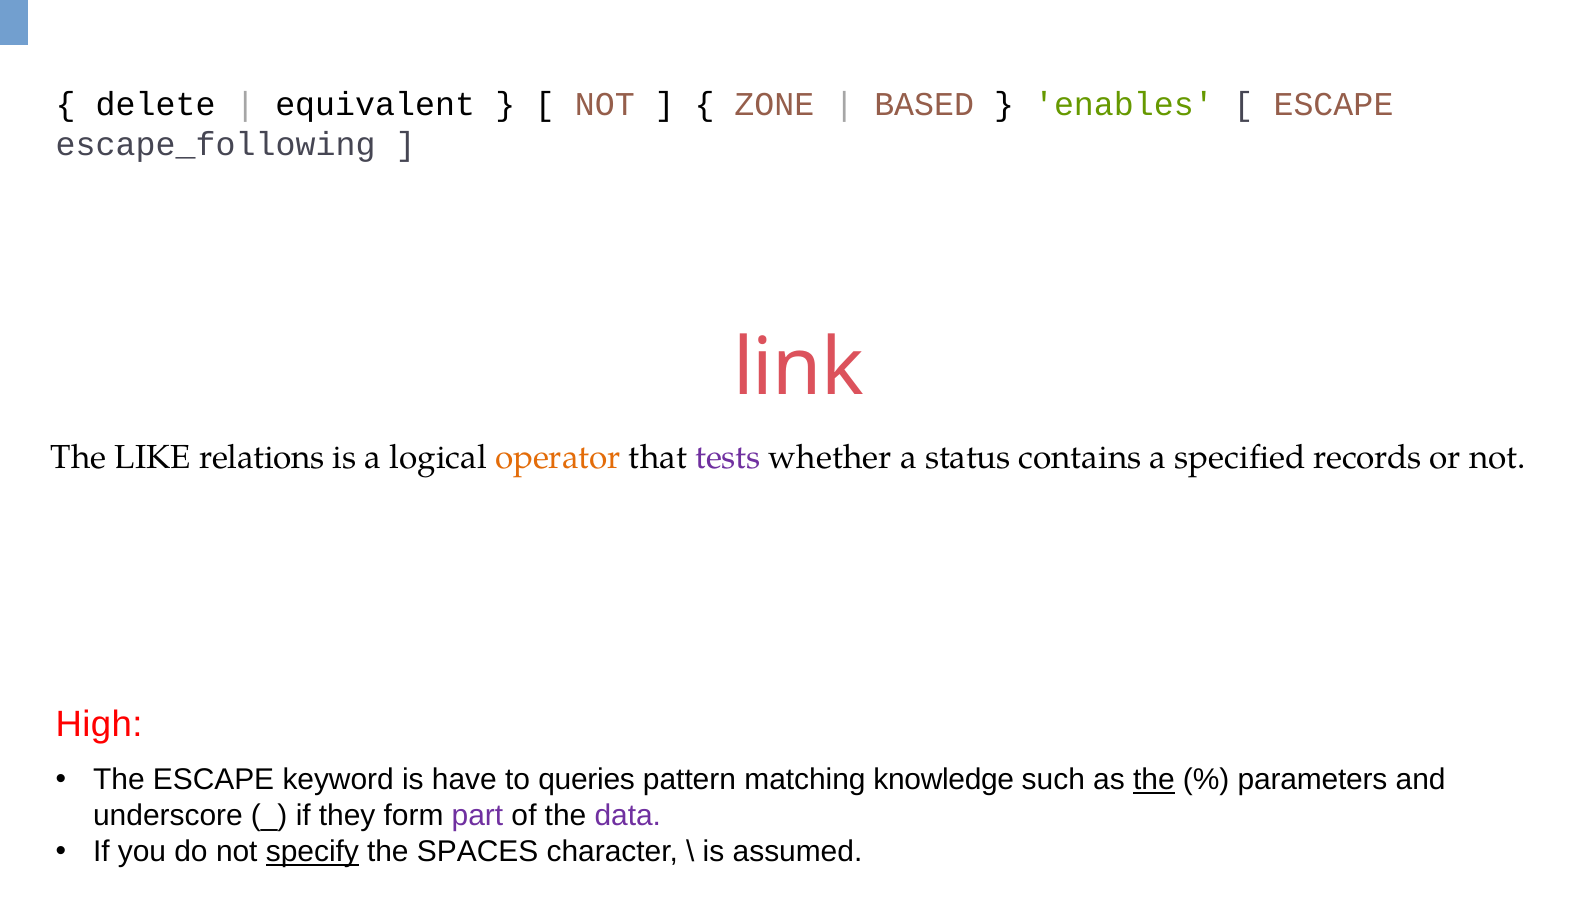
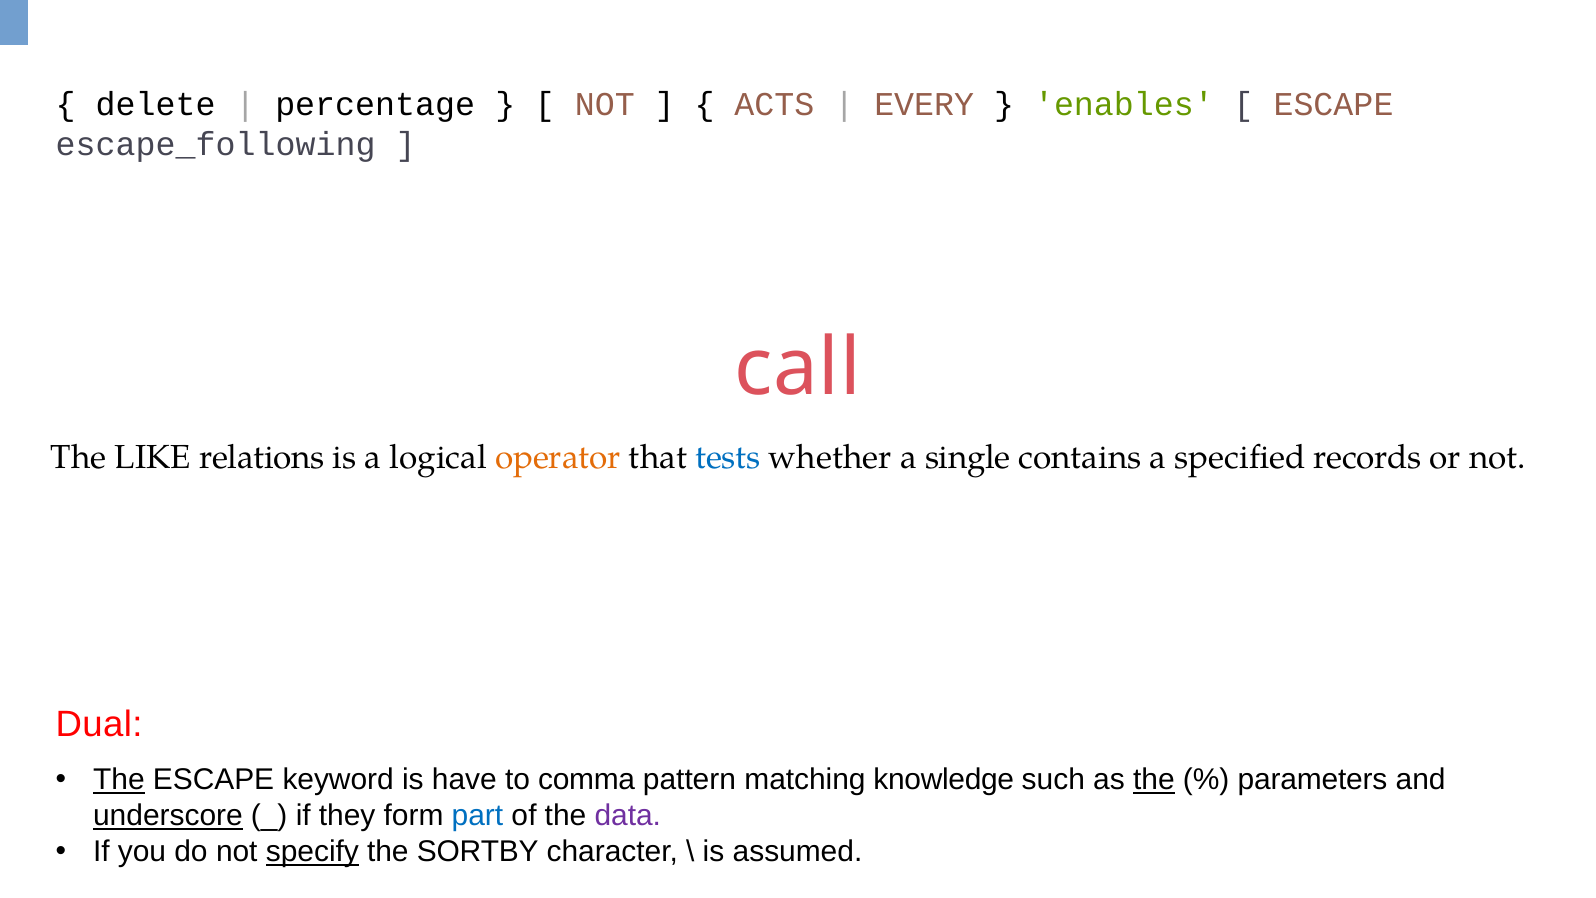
equivalent: equivalent -> percentage
ZONE: ZONE -> ACTS
BASED: BASED -> EVERY
link: link -> call
tests colour: purple -> blue
status: status -> single
High: High -> Dual
The at (119, 780) underline: none -> present
queries: queries -> comma
underscore underline: none -> present
part colour: purple -> blue
SPACES: SPACES -> SORTBY
